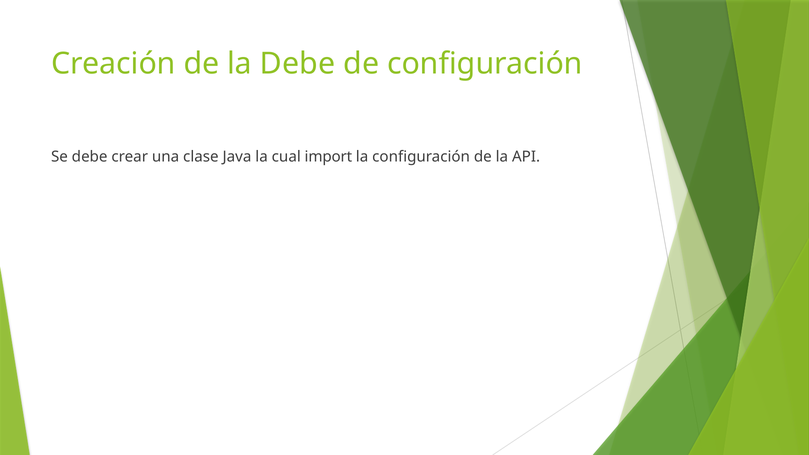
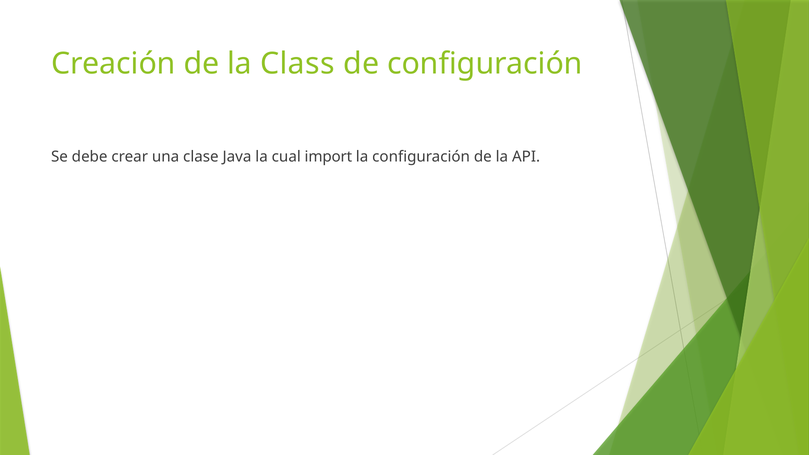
la Debe: Debe -> Class
